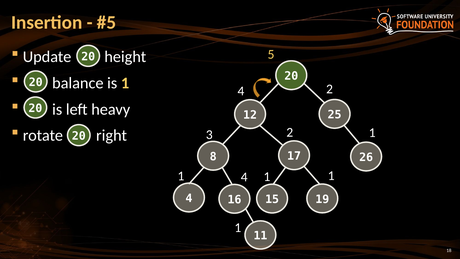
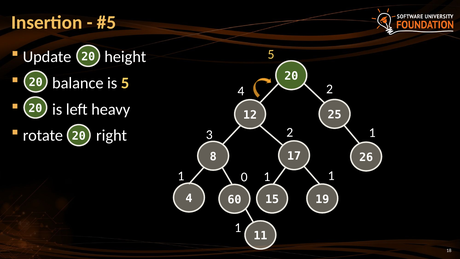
is 1: 1 -> 5
1 4: 4 -> 0
16: 16 -> 60
